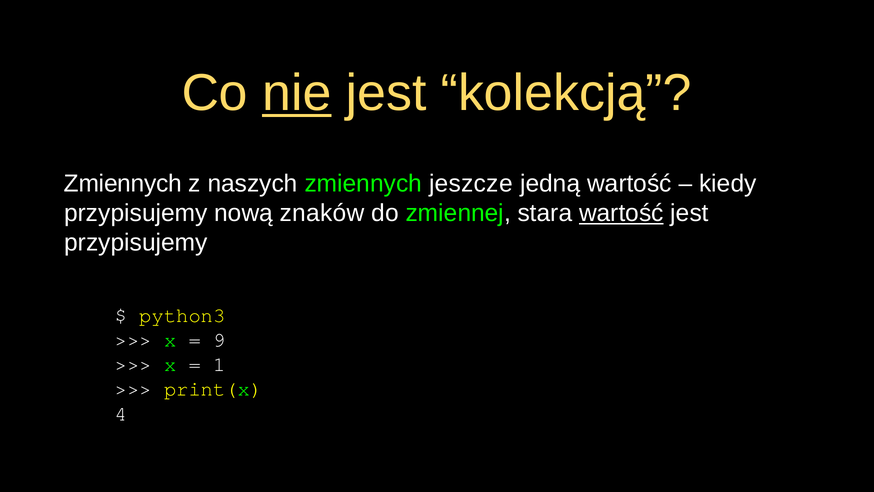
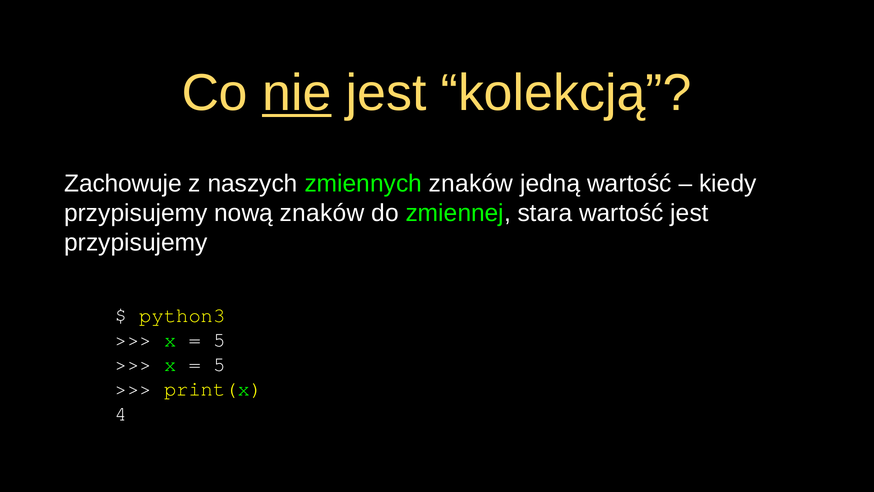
Zmiennych at (123, 184): Zmiennych -> Zachowuje
zmiennych jeszcze: jeszcze -> znaków
wartość at (621, 213) underline: present -> none
9 at (219, 340): 9 -> 5
1 at (219, 364): 1 -> 5
